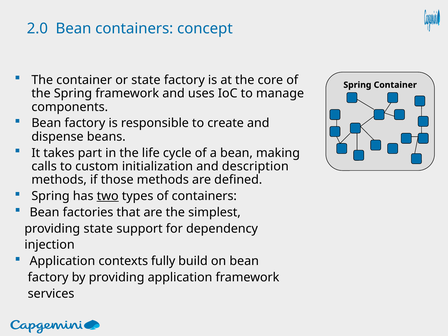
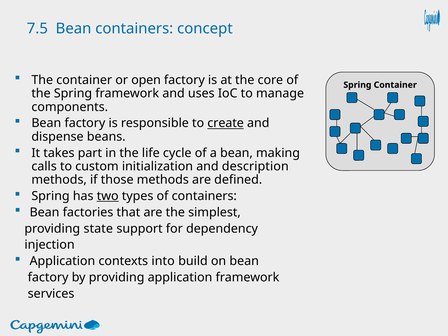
2.0: 2.0 -> 7.5
or state: state -> open
create underline: none -> present
fully: fully -> into
